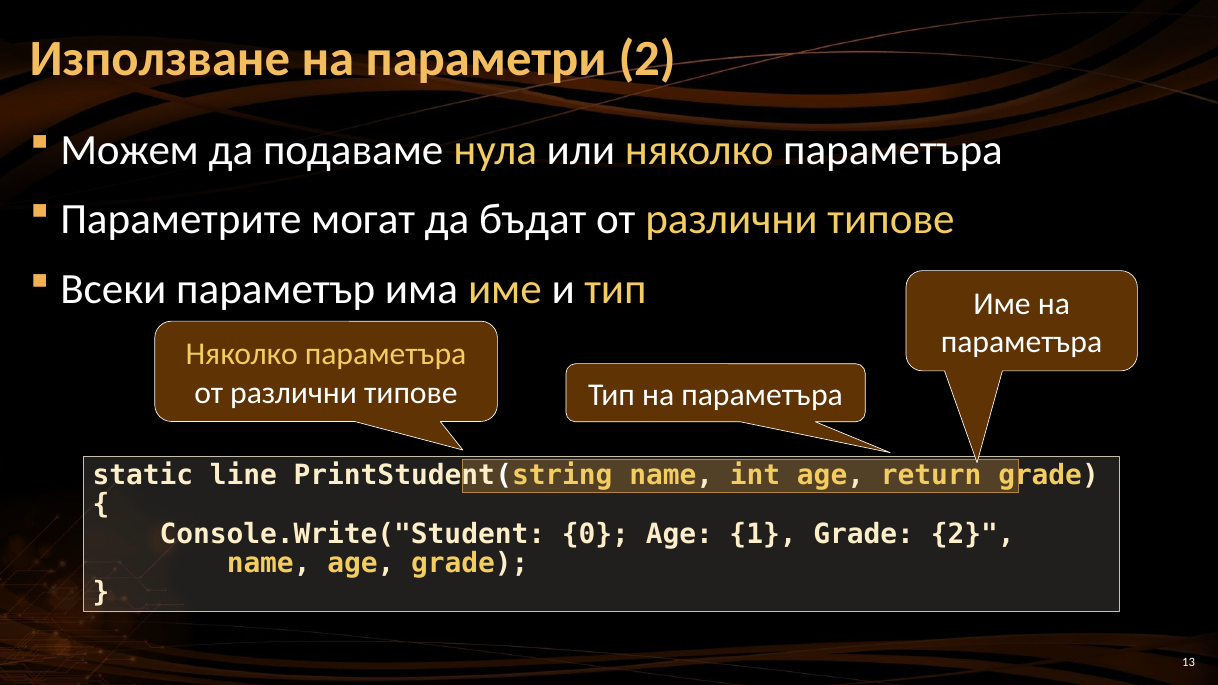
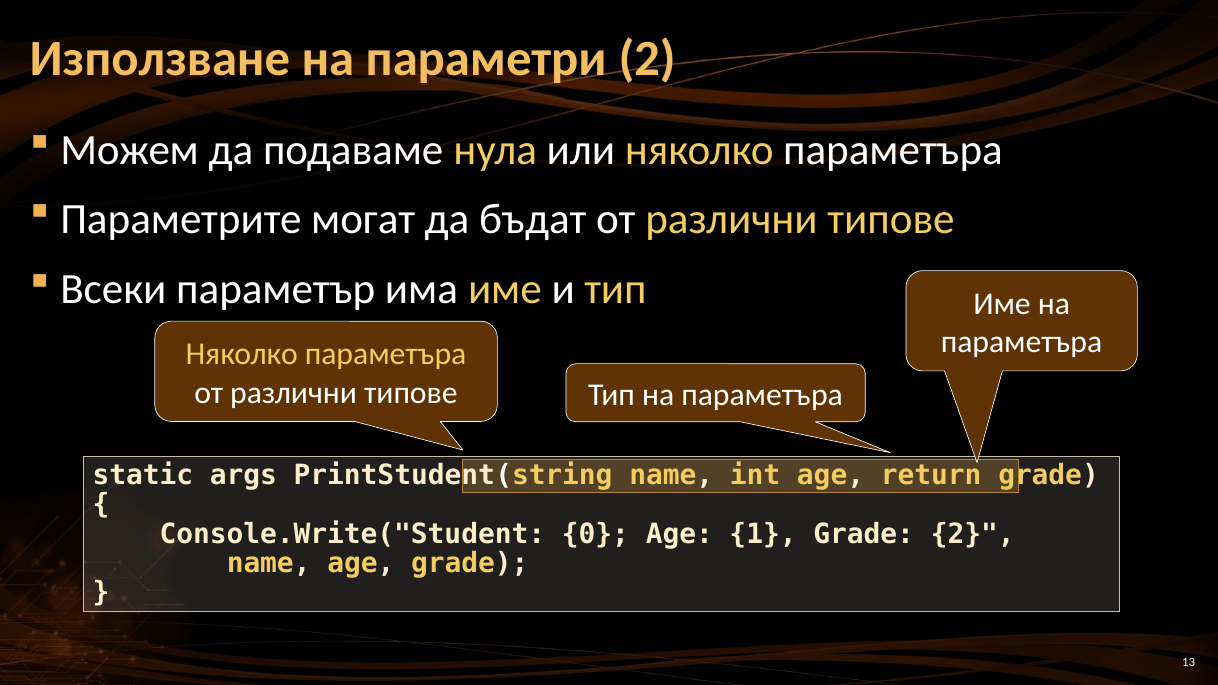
line: line -> args
